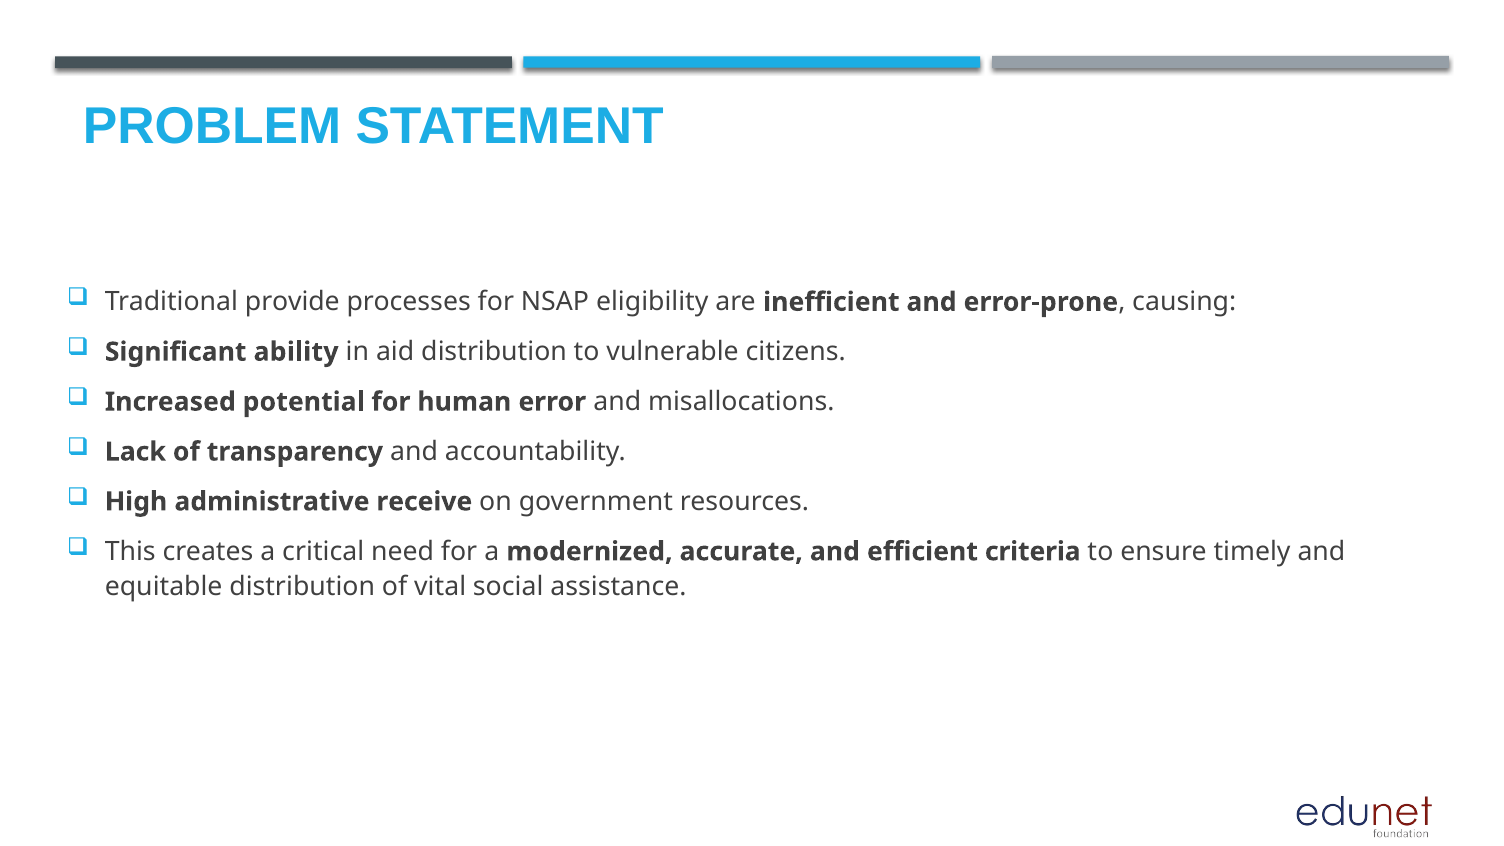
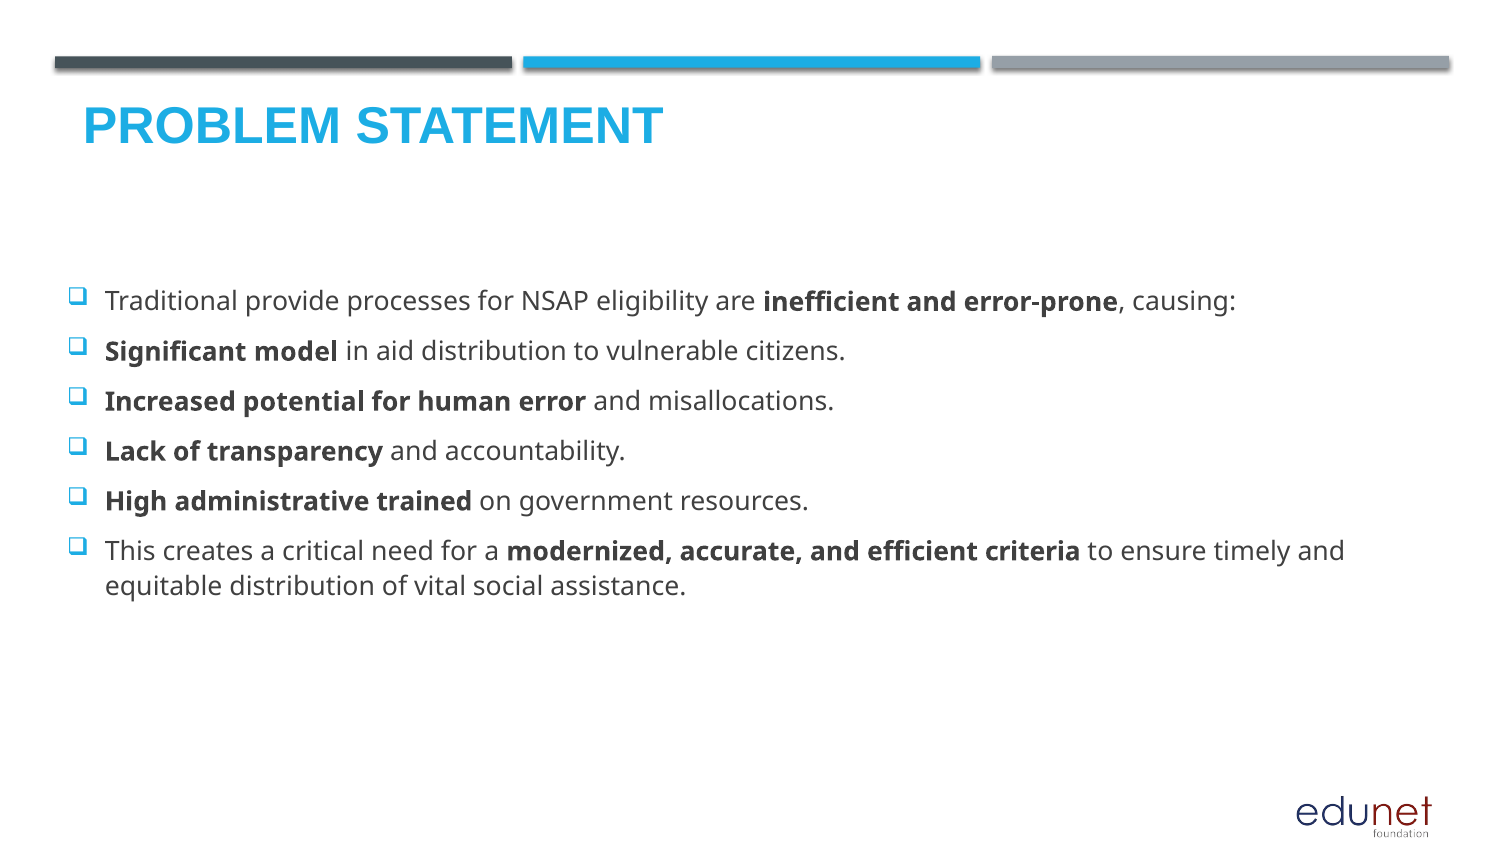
ability: ability -> model
receive: receive -> trained
